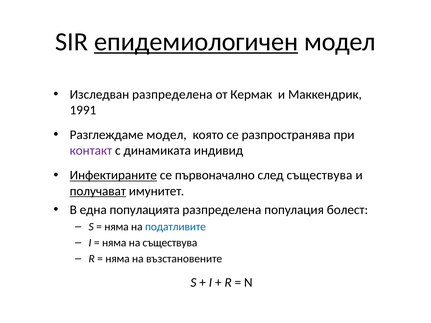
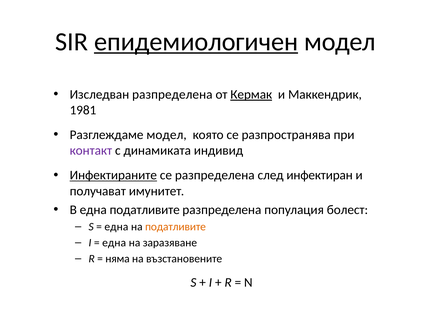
Кермак underline: none -> present
1991: 1991 -> 1981
се първоначално: първоначално -> разпределена
след съществува: съществува -> инфектиран
получават underline: present -> none
една популацията: популацията -> податливите
няма at (117, 227): няма -> една
податливите at (175, 227) colour: blue -> orange
няма at (114, 243): няма -> една
на съществува: съществува -> заразяване
